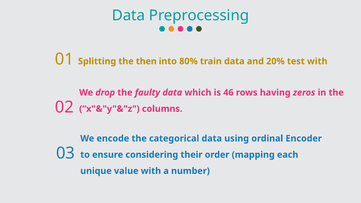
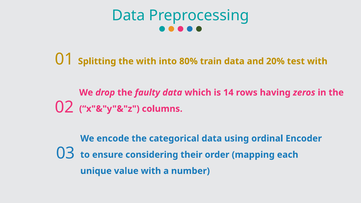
the then: then -> with
46: 46 -> 14
